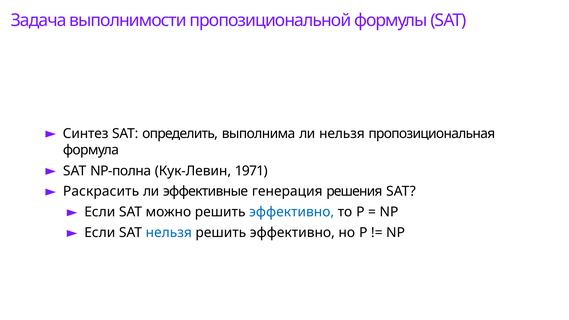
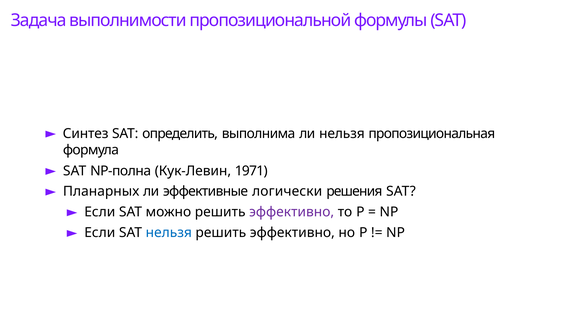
Раскрасить: Раскрасить -> Планарных
генерация: генерация -> логически
эффективно at (292, 212) colour: blue -> purple
